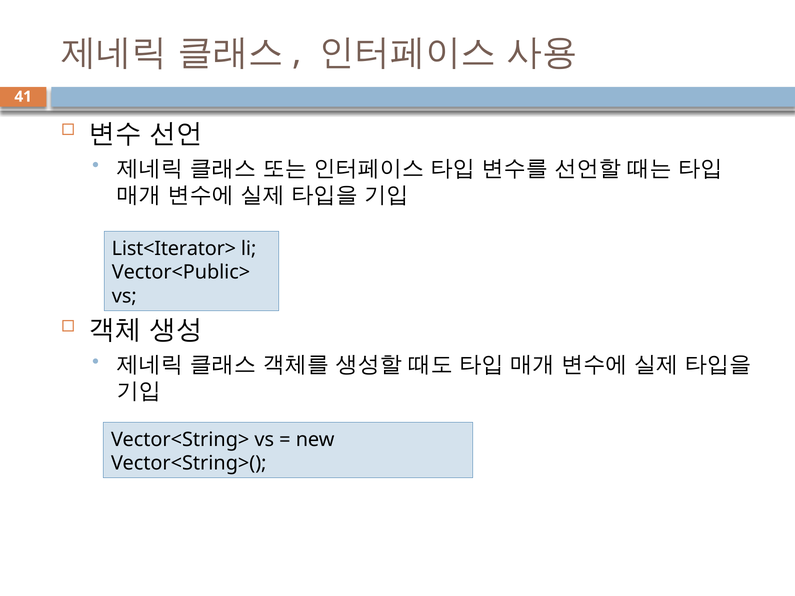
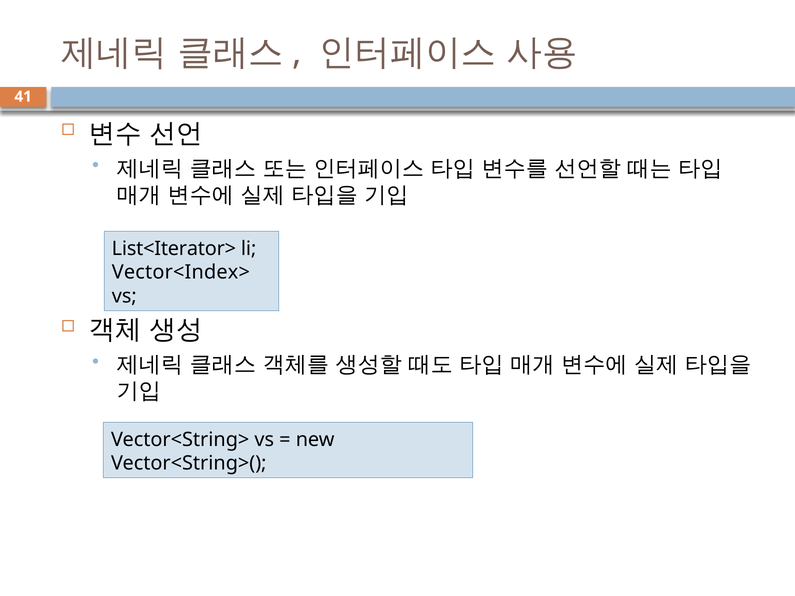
Vector<Public>: Vector<Public> -> Vector<Index>
